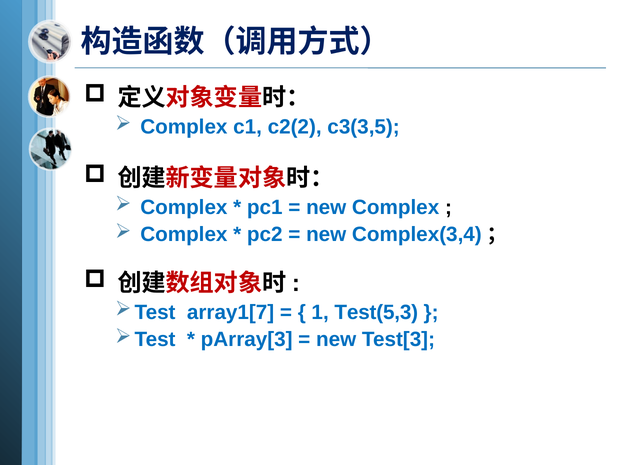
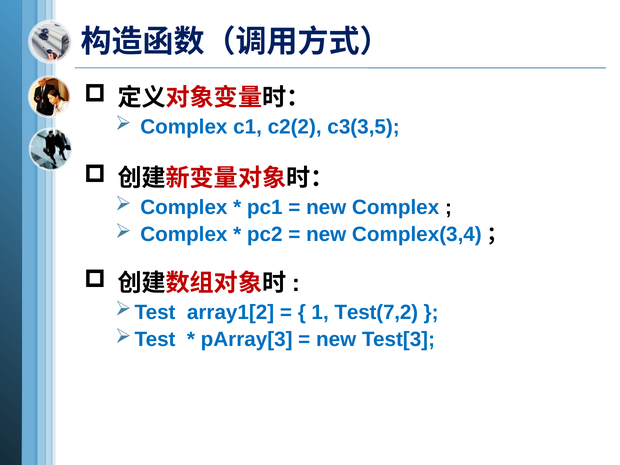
array1[7: array1[7 -> array1[2
Test(5,3: Test(5,3 -> Test(7,2
